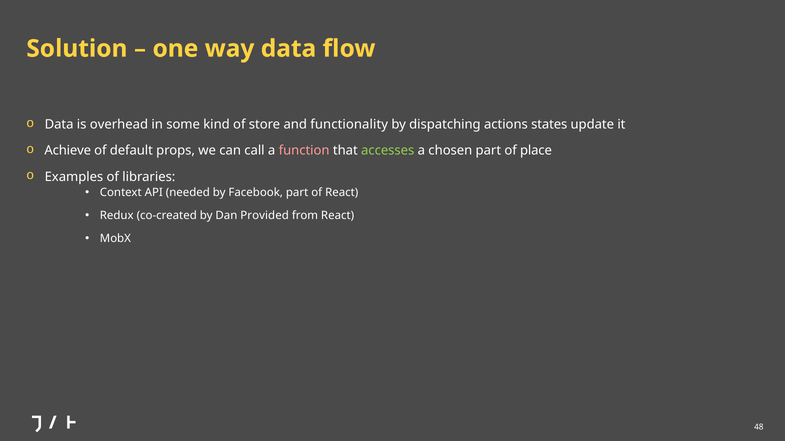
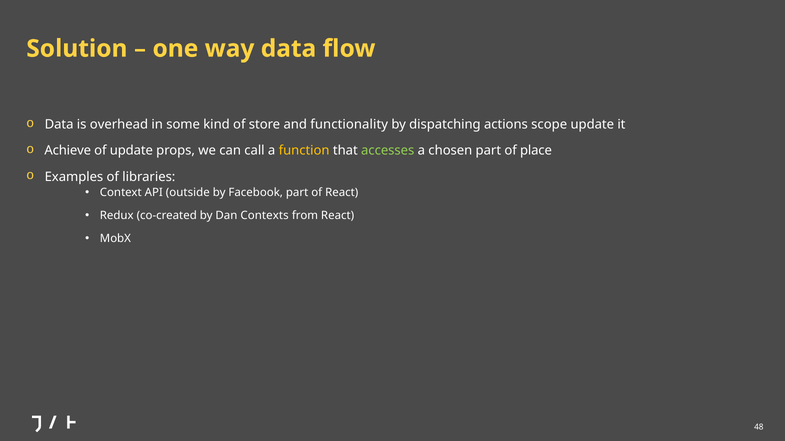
states: states -> scope
of default: default -> update
function colour: pink -> yellow
needed: needed -> outside
Provided: Provided -> Contexts
